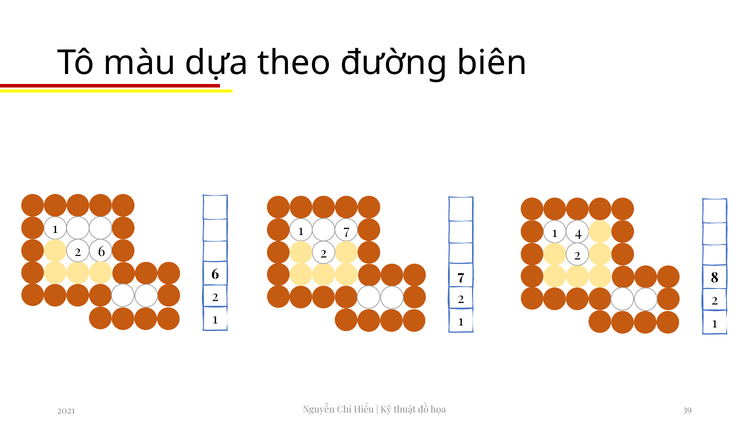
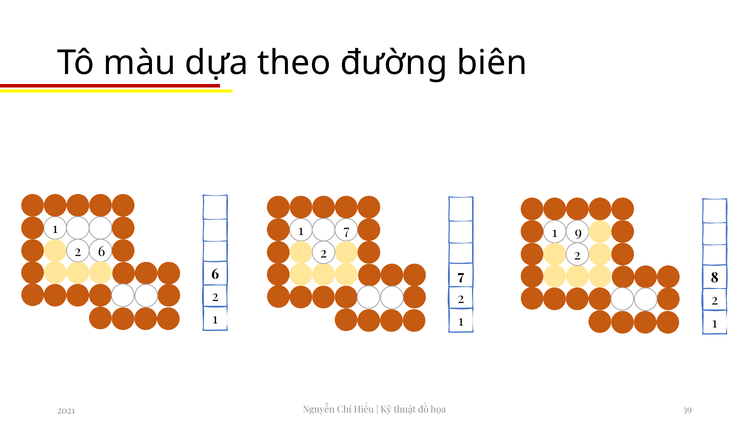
4: 4 -> 9
